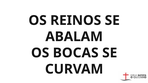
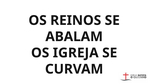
BOCAS: BOCAS -> IGREJA
